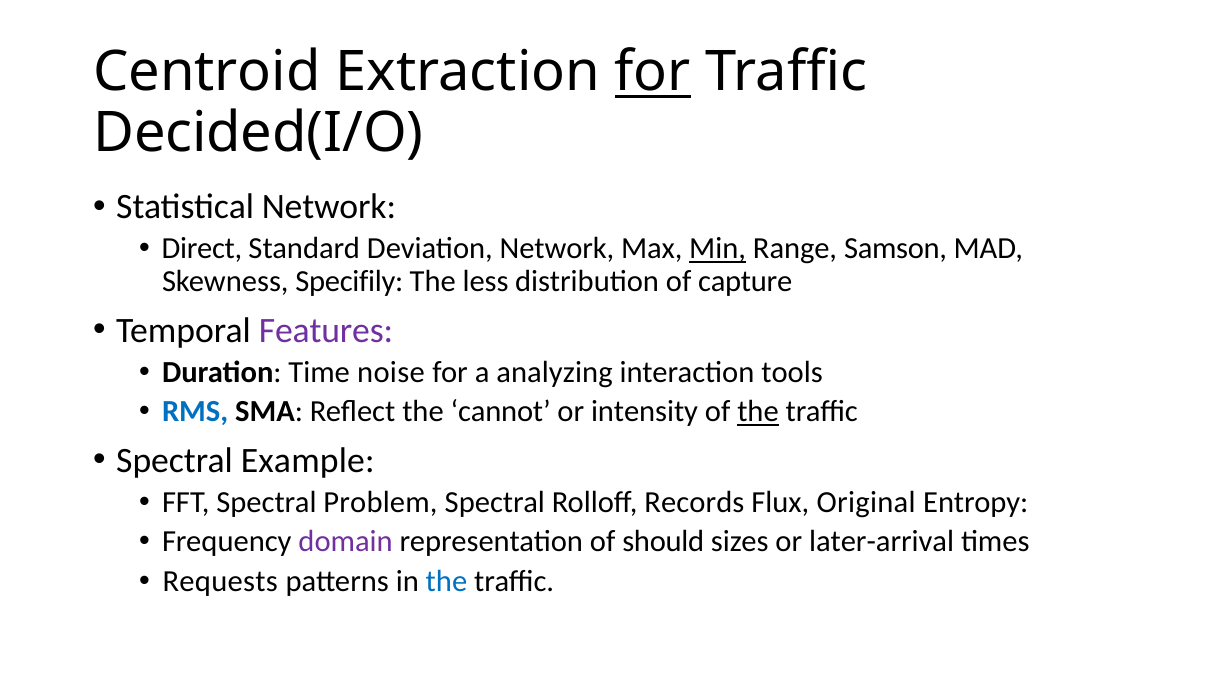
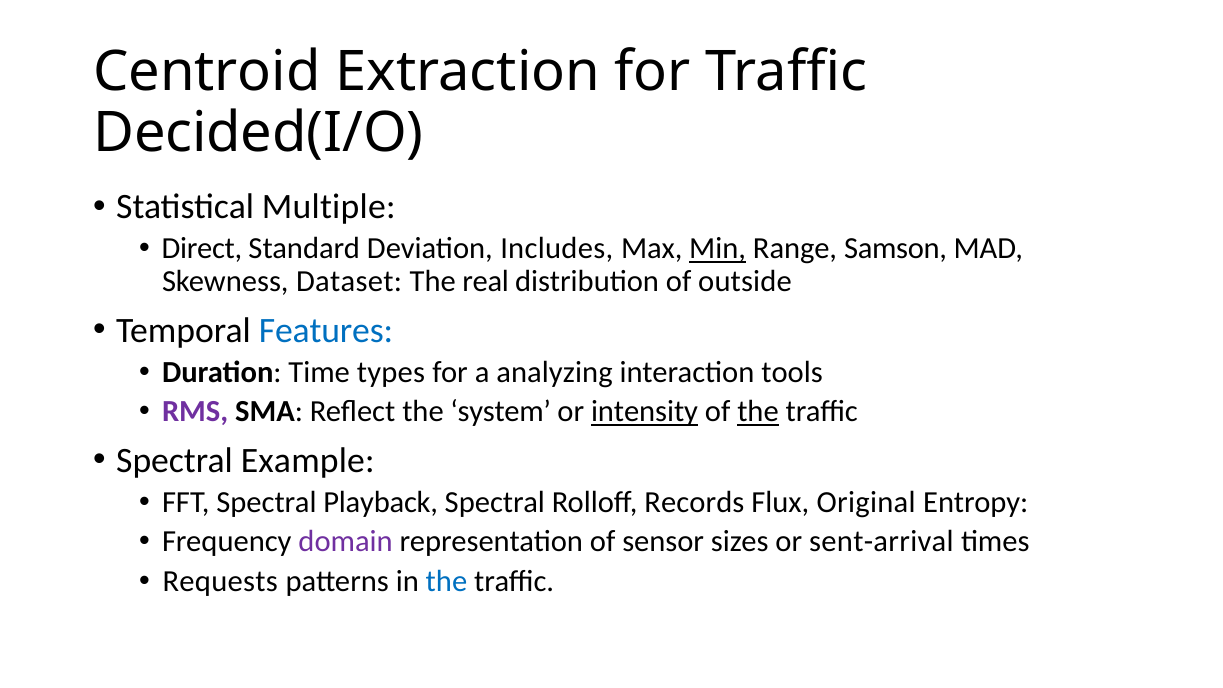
for at (653, 72) underline: present -> none
Statistical Network: Network -> Multiple
Deviation Network: Network -> Includes
Specifily: Specifily -> Dataset
less: less -> real
capture: capture -> outside
Features colour: purple -> blue
noise: noise -> types
RMS colour: blue -> purple
cannot: cannot -> system
intensity underline: none -> present
Problem: Problem -> Playback
should: should -> sensor
later-arrival: later-arrival -> sent-arrival
